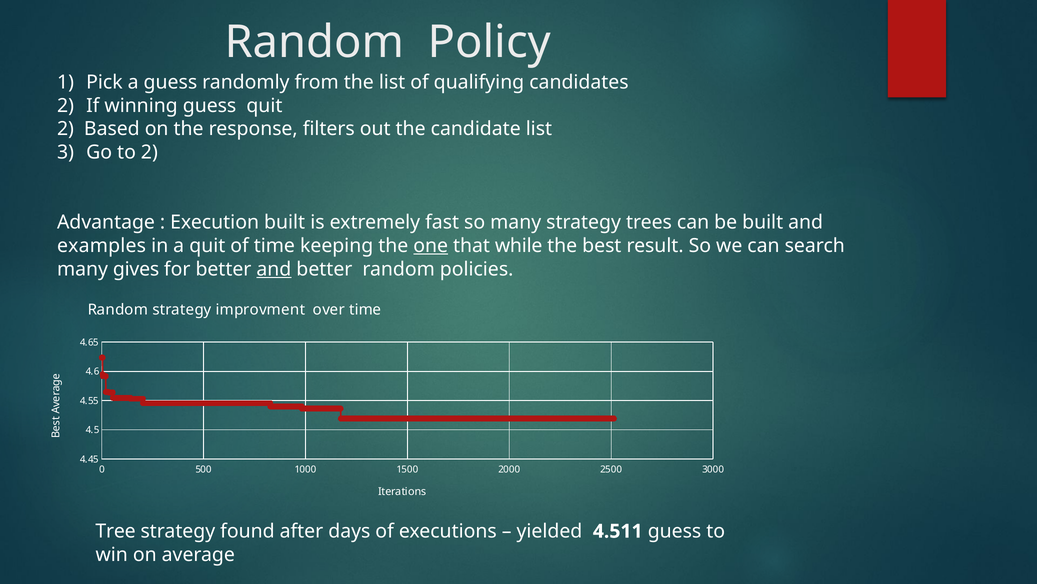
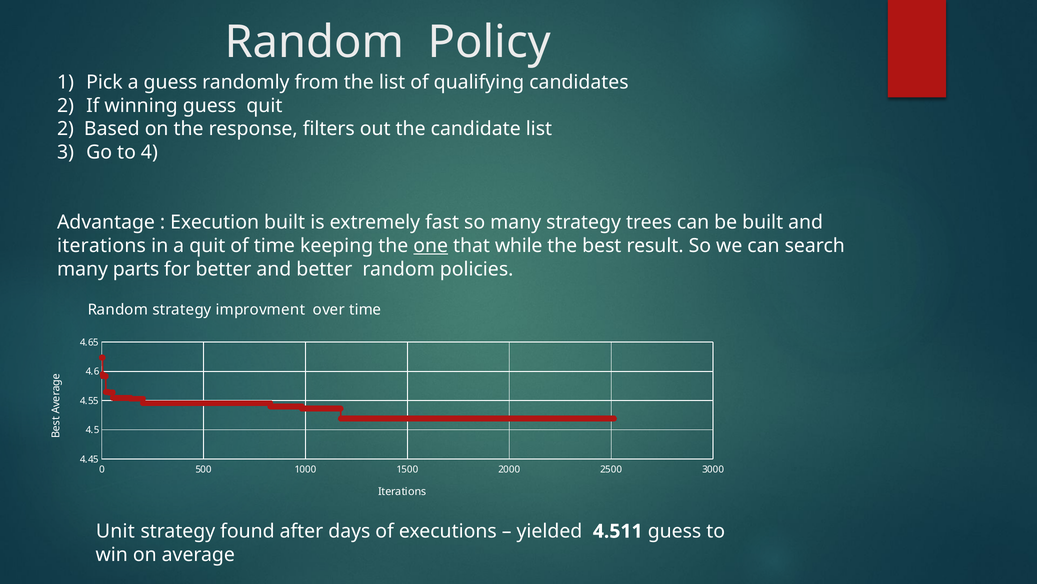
to 2: 2 -> 4
examples at (102, 245): examples -> iterations
gives: gives -> parts
and at (274, 269) underline: present -> none
Tree: Tree -> Unit
